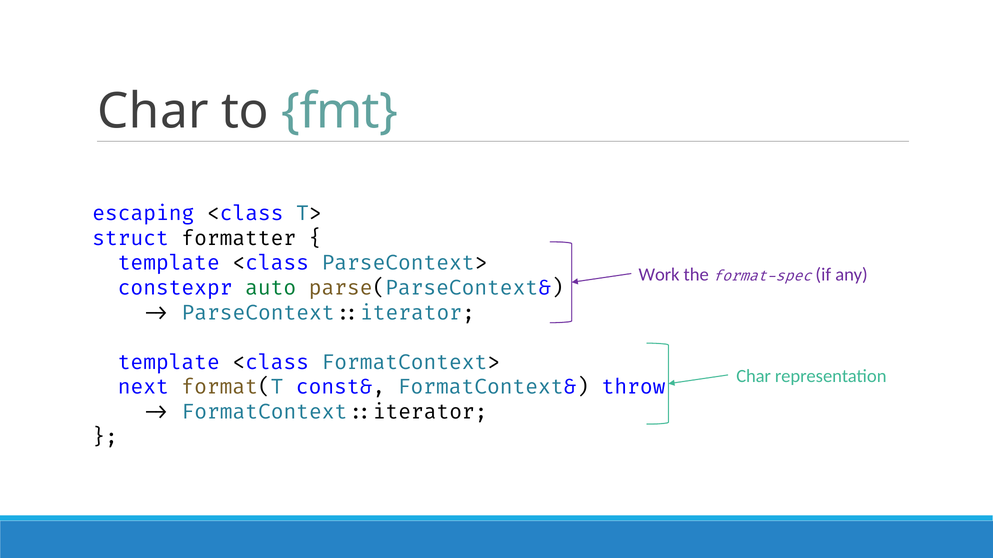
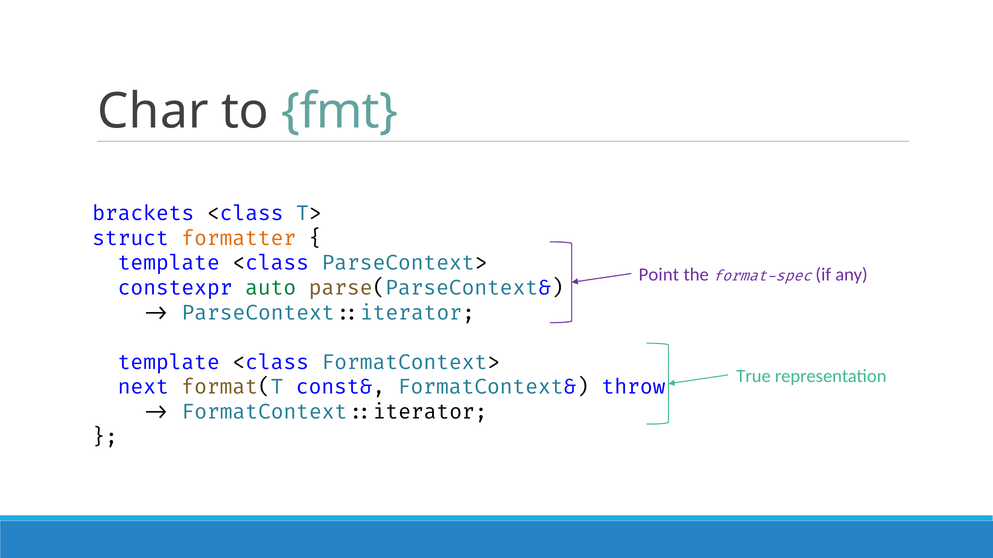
escaping: escaping -> brackets
formatter colour: black -> orange
Work: Work -> Point
Char at (754, 376): Char -> True
